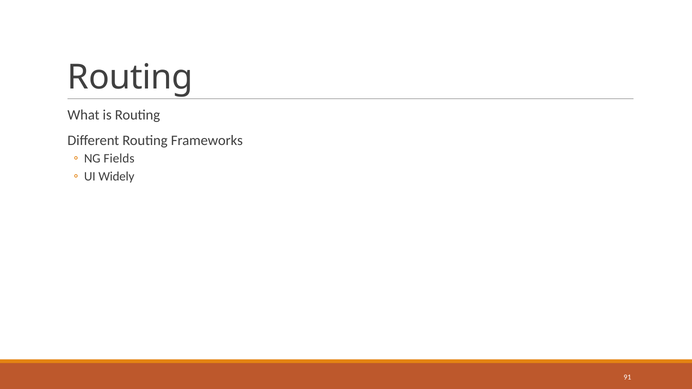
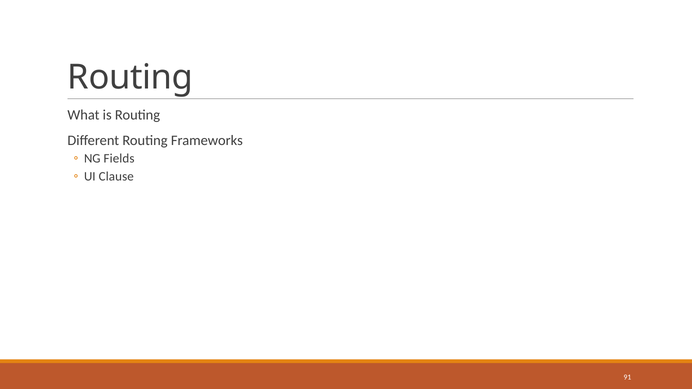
Widely: Widely -> Clause
